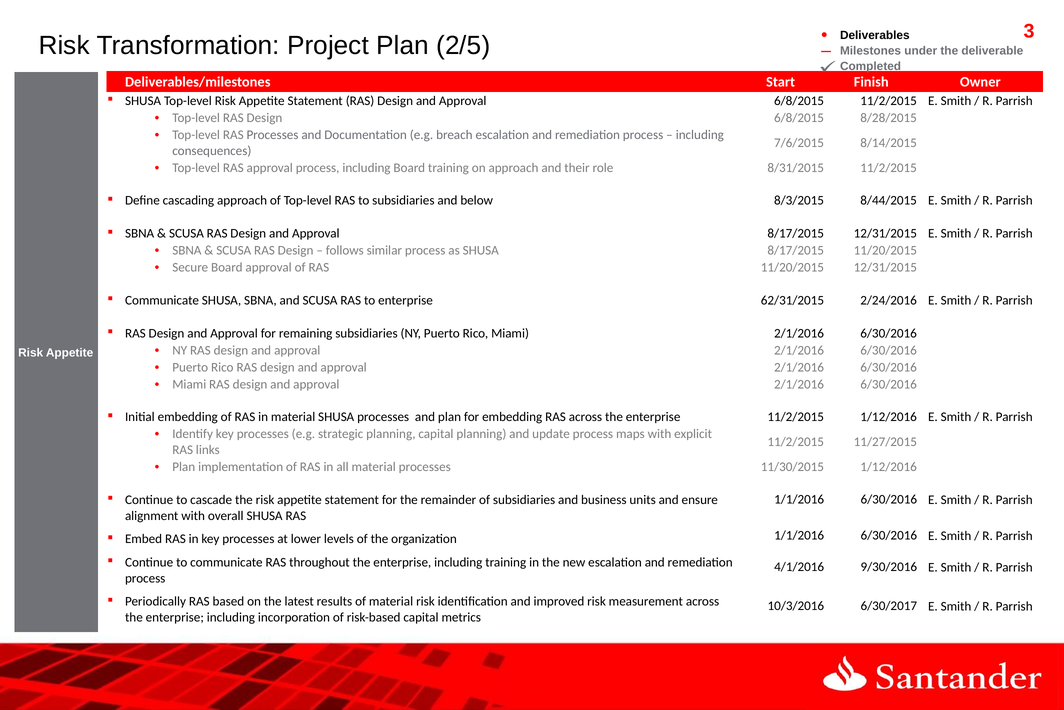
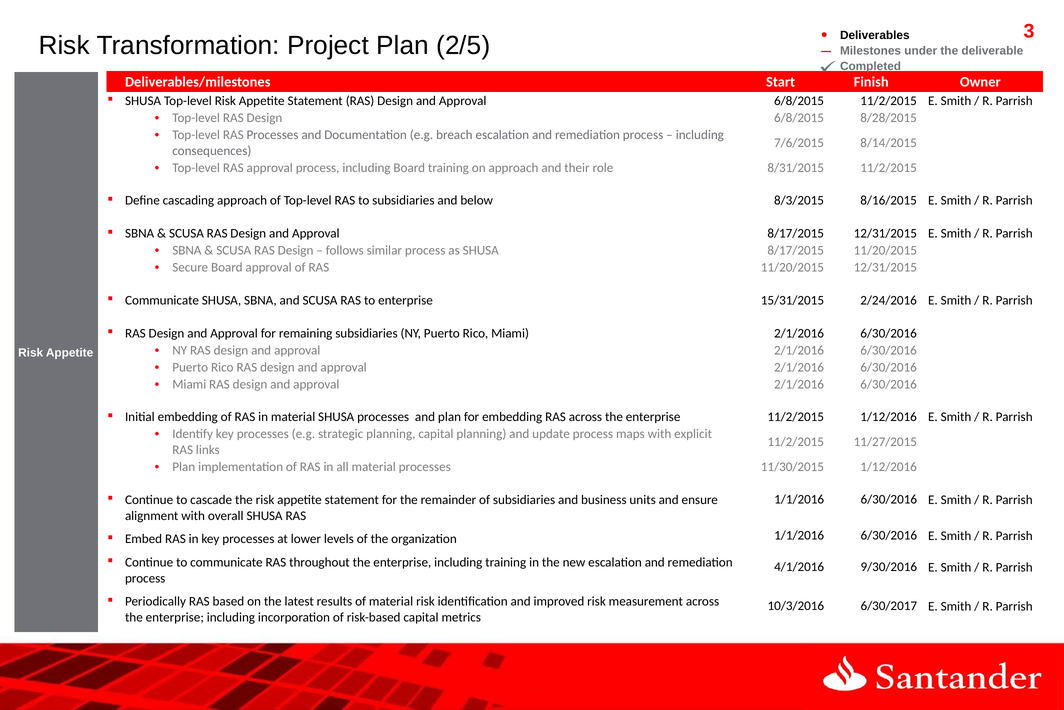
8/44/2015: 8/44/2015 -> 8/16/2015
62/31/2015: 62/31/2015 -> 15/31/2015
